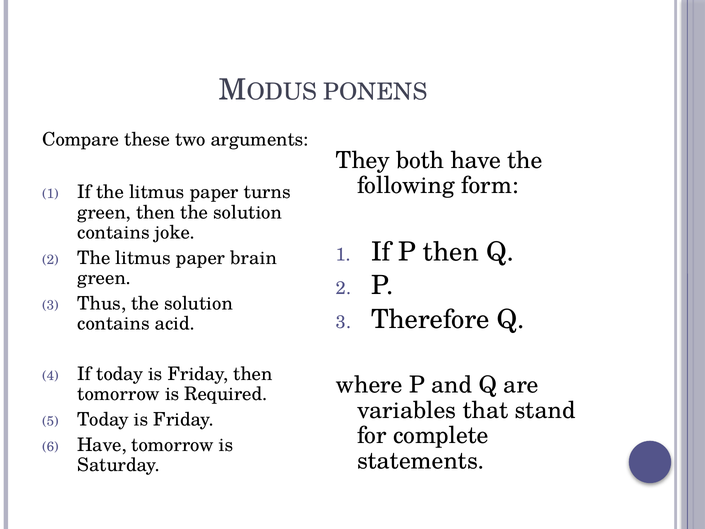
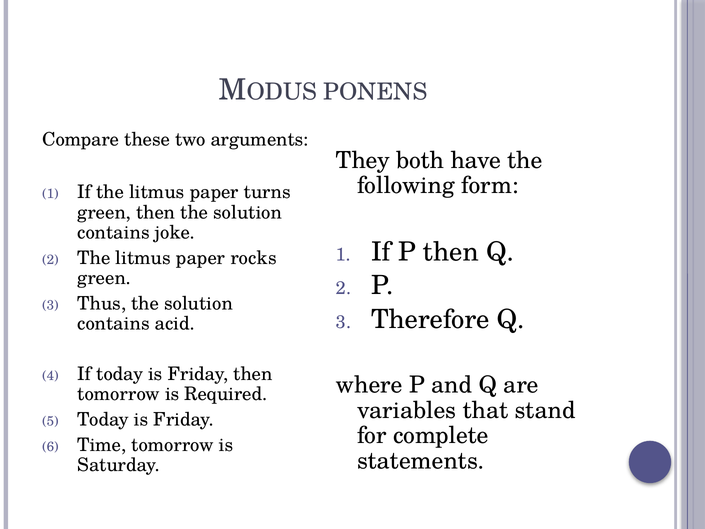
brain: brain -> rocks
Have at (102, 445): Have -> Time
